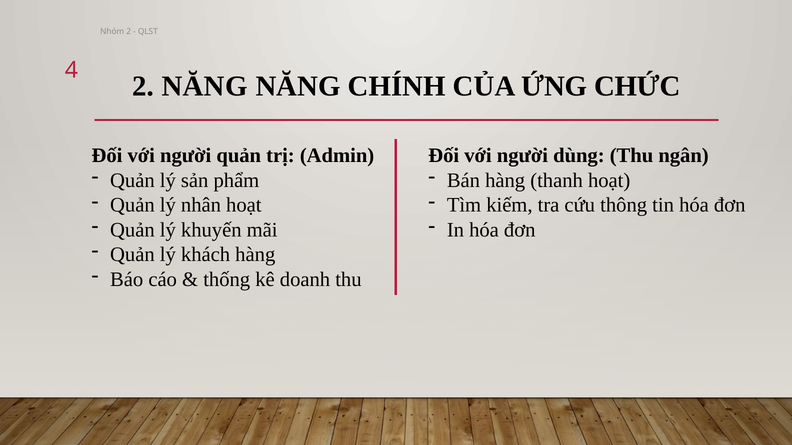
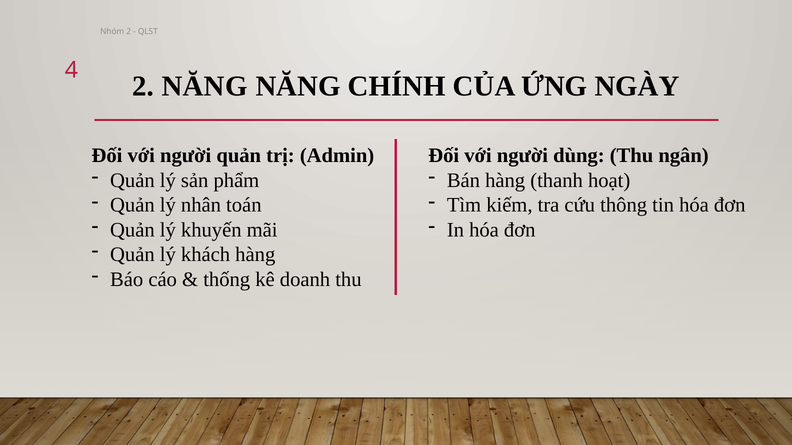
CHỨC: CHỨC -> NGÀY
nhân hoạt: hoạt -> toán
